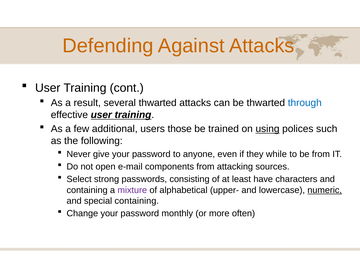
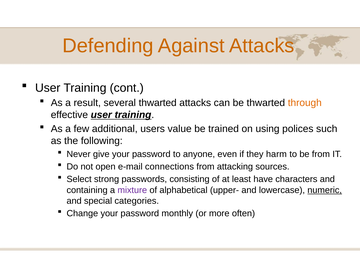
through colour: blue -> orange
those: those -> value
using underline: present -> none
while: while -> harm
components: components -> connections
special containing: containing -> categories
